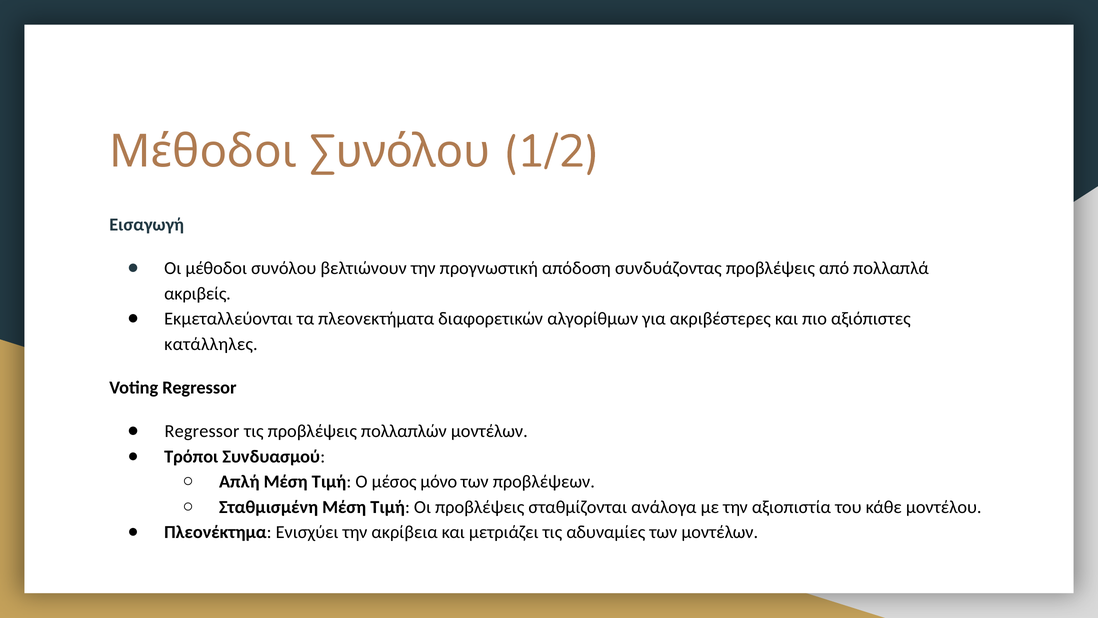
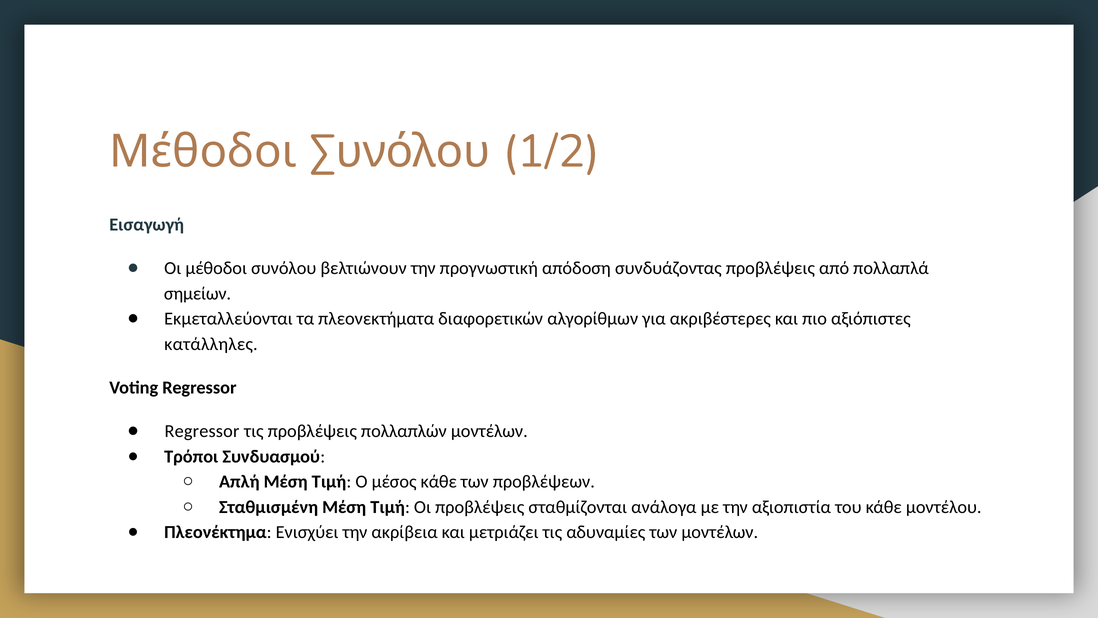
ακριβείς: ακριβείς -> σημείων
μέσος μόνο: μόνο -> κάθε
